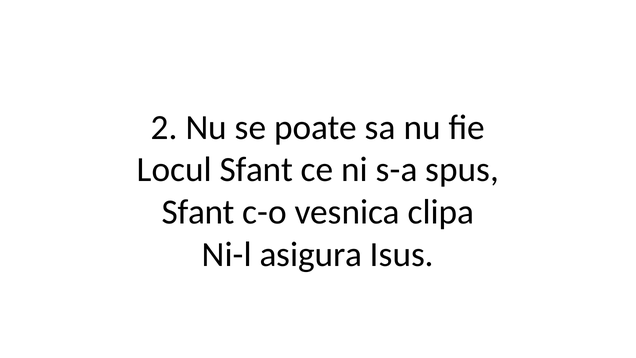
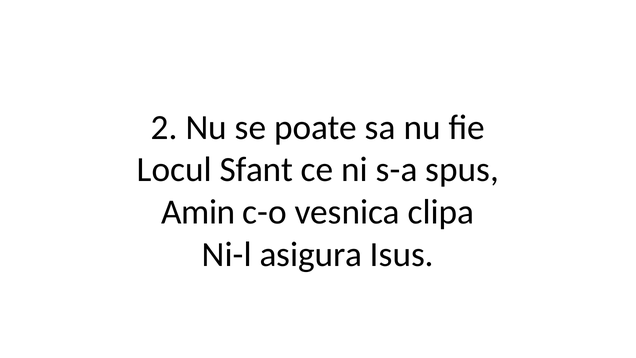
Sfant at (198, 212): Sfant -> Amin
